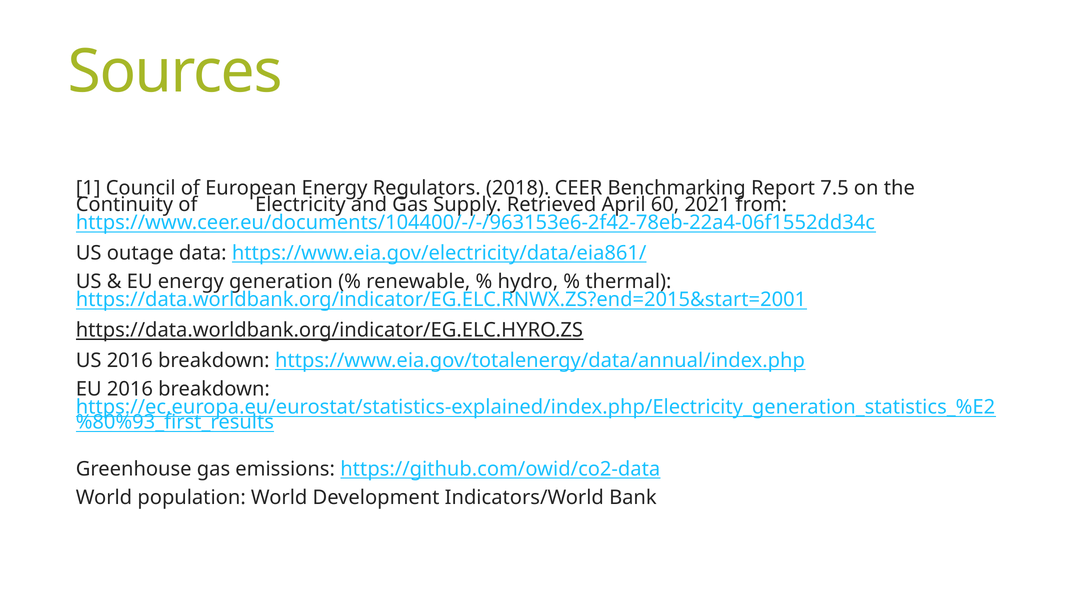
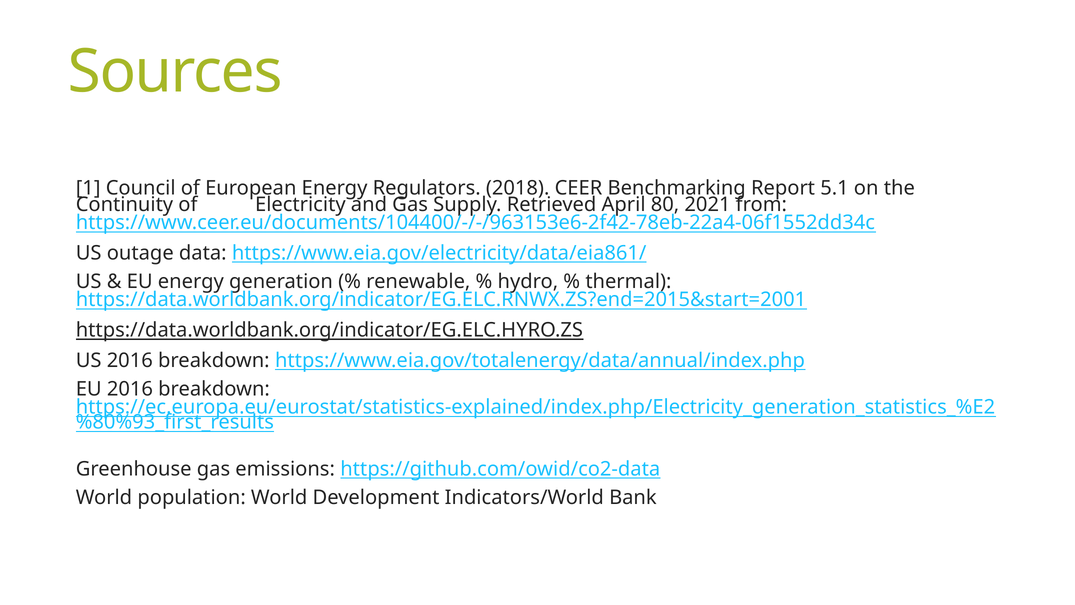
7.5: 7.5 -> 5.1
60: 60 -> 80
